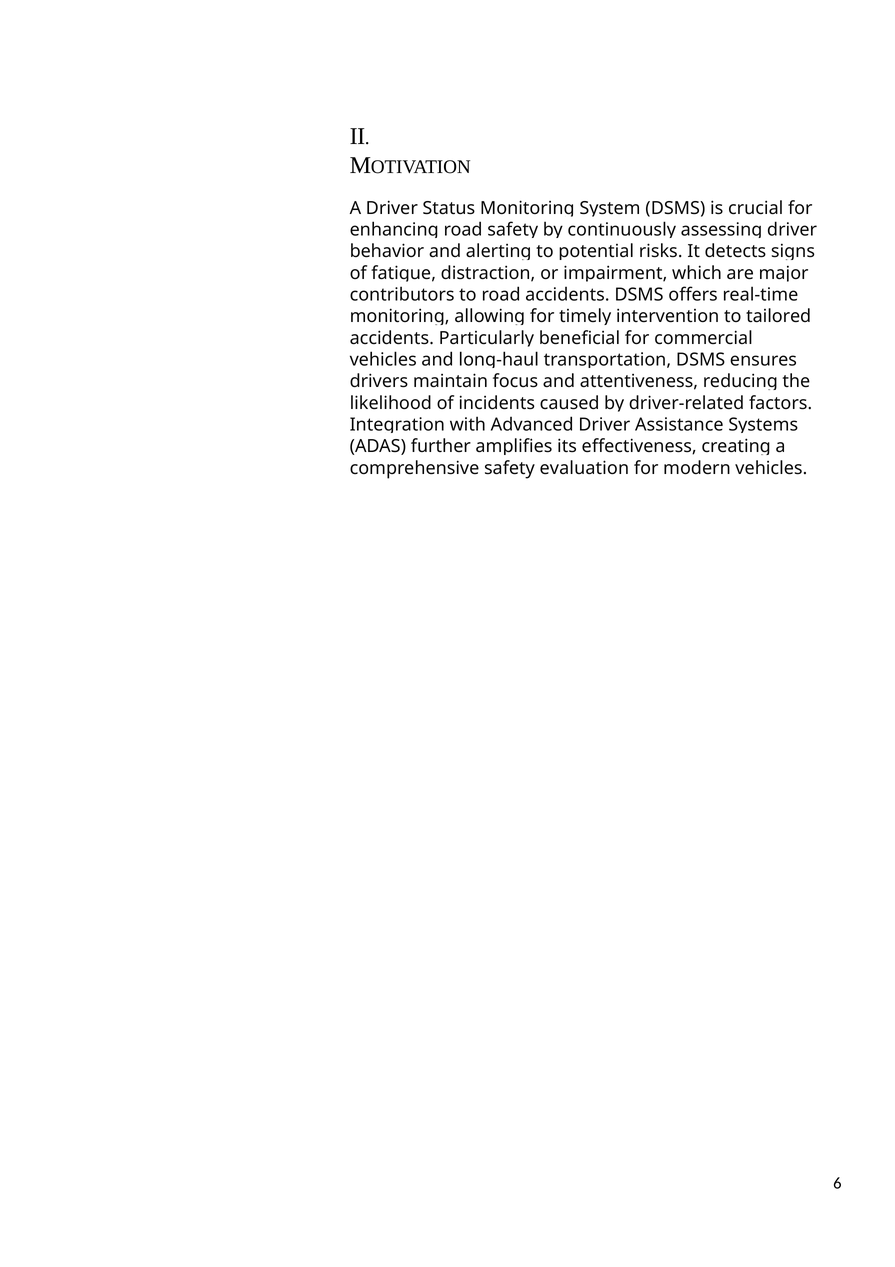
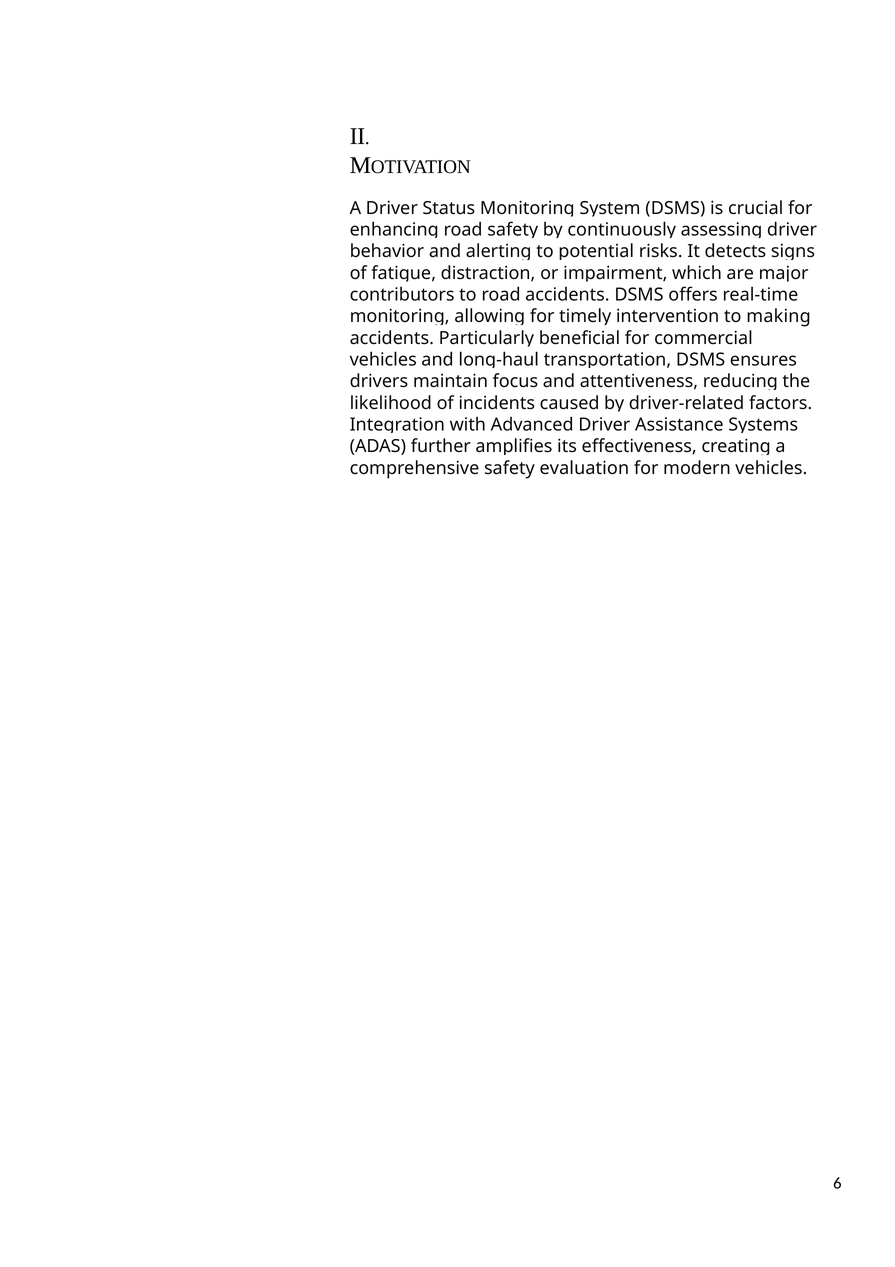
tailored: tailored -> making
